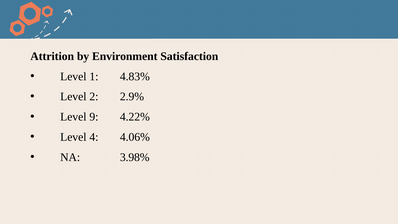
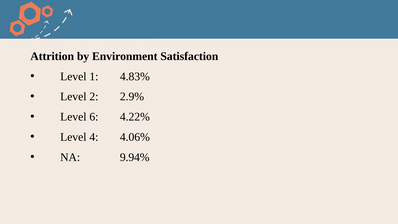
9: 9 -> 6
3.98%: 3.98% -> 9.94%
